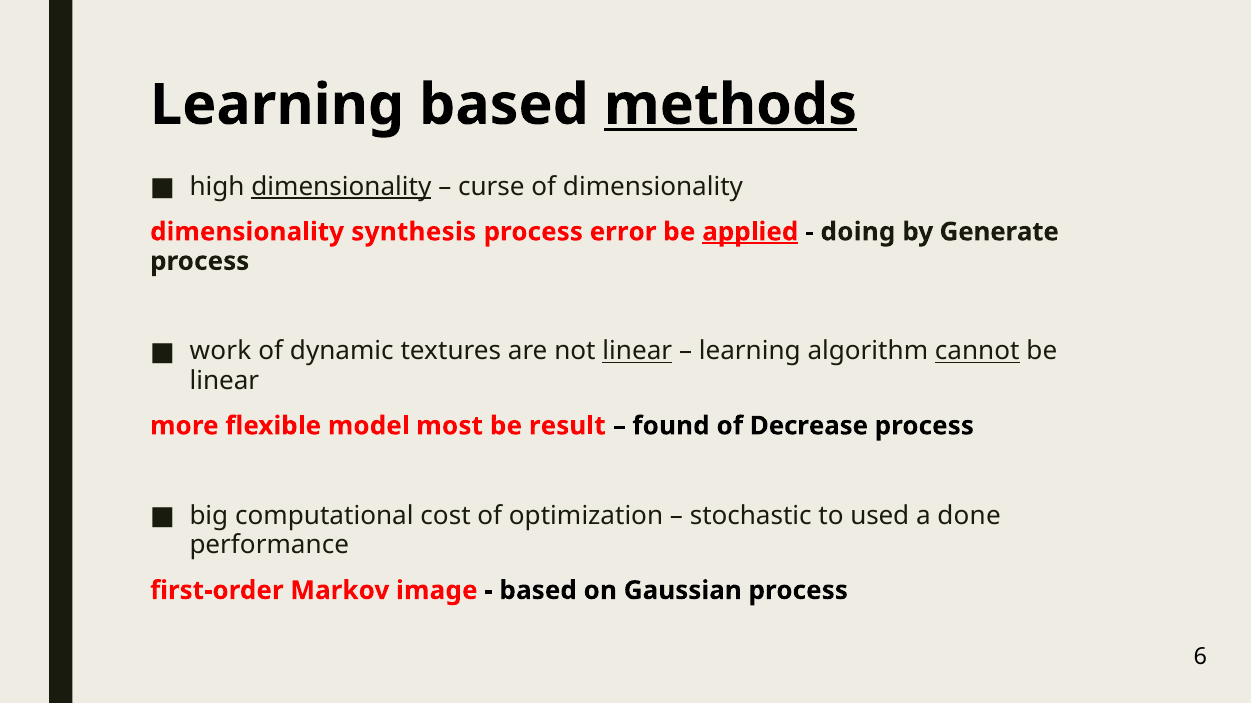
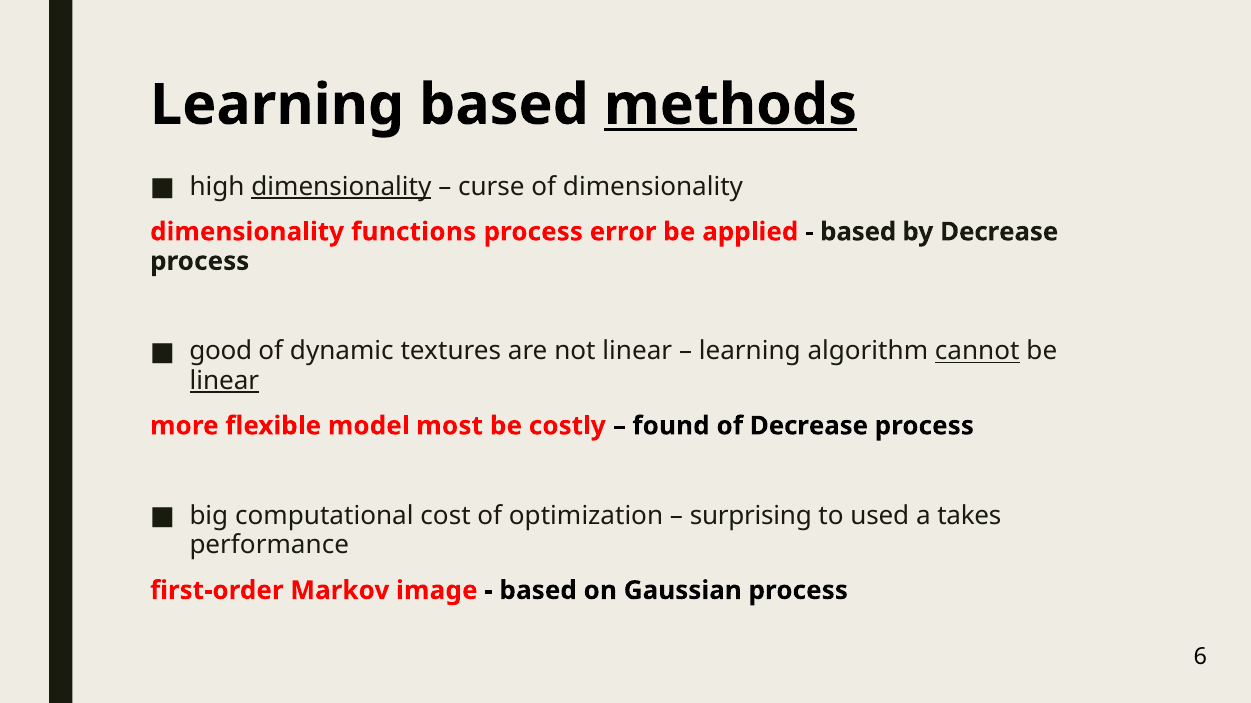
synthesis: synthesis -> functions
applied underline: present -> none
doing at (858, 232): doing -> based
by Generate: Generate -> Decrease
work: work -> good
linear at (637, 352) underline: present -> none
linear at (224, 381) underline: none -> present
result: result -> costly
stochastic: stochastic -> surprising
done: done -> takes
